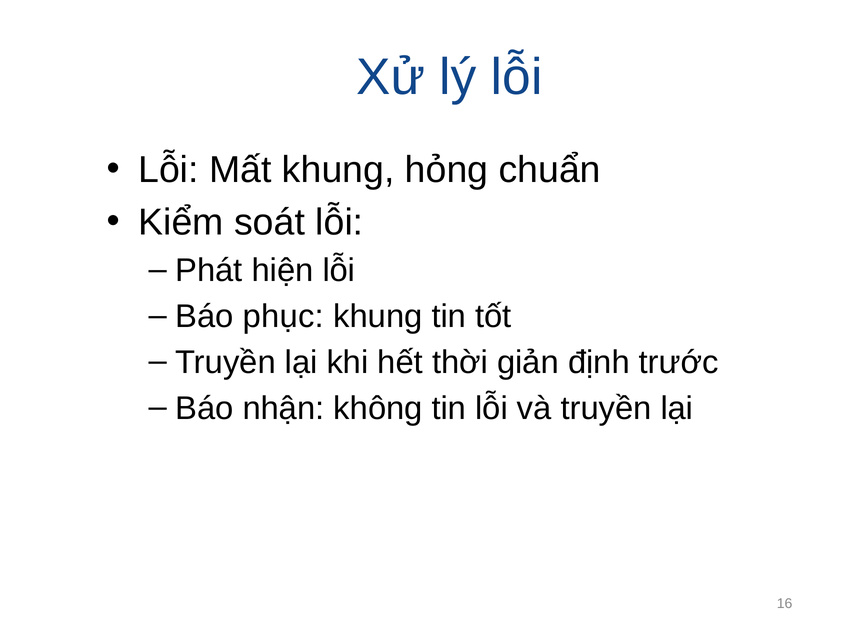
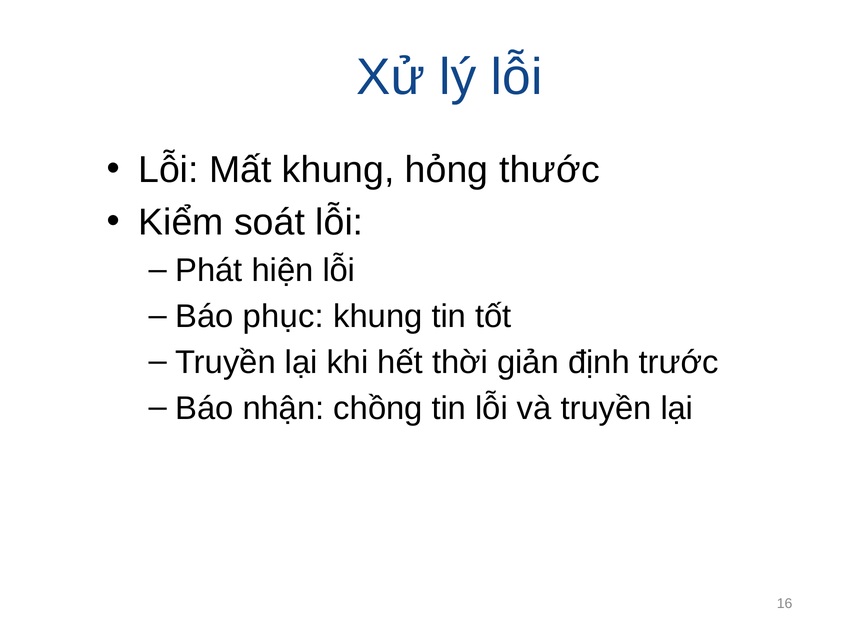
chuẩn: chuẩn -> thước
không: không -> chồng
